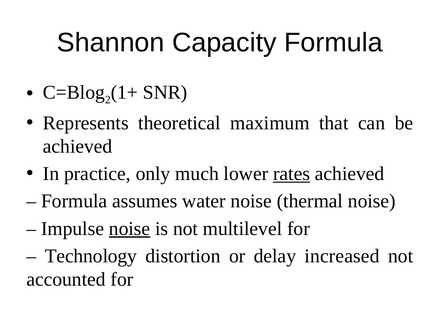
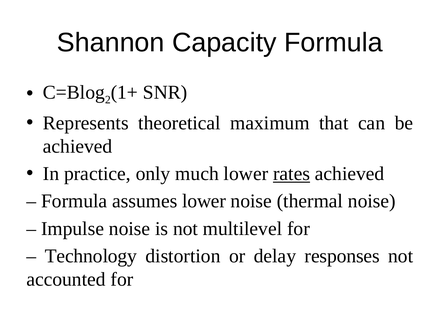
assumes water: water -> lower
noise at (130, 229) underline: present -> none
increased: increased -> responses
